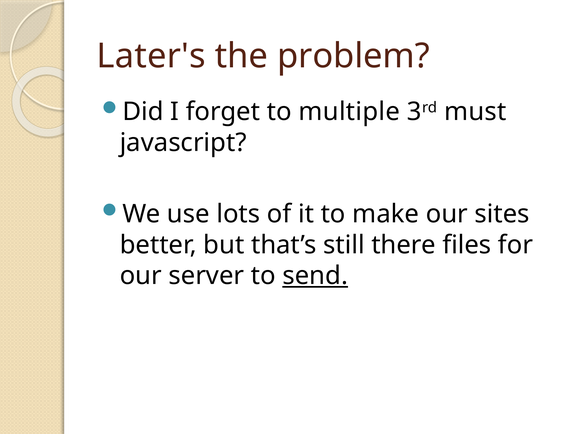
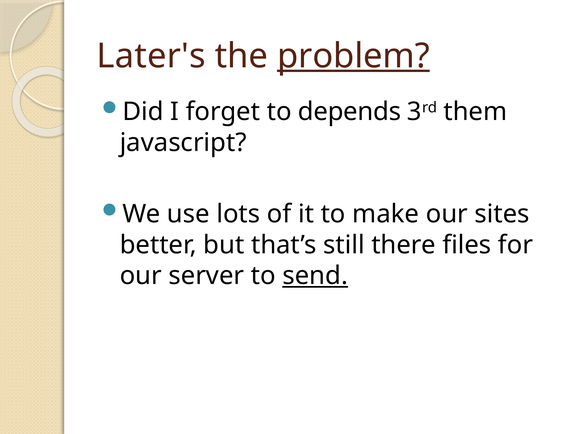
problem underline: none -> present
multiple: multiple -> depends
must: must -> them
